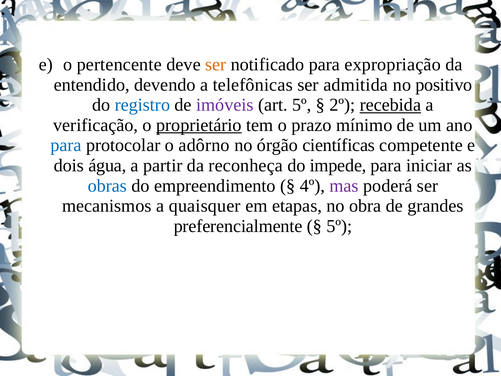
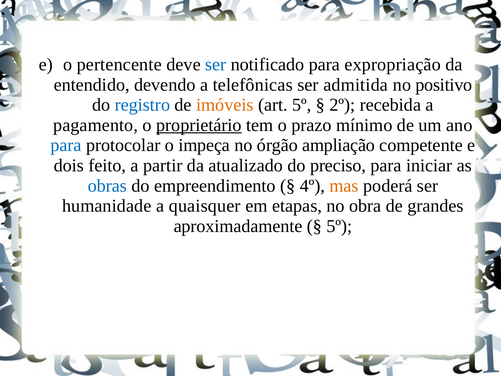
ser at (216, 65) colour: orange -> blue
imóveis colour: purple -> orange
recebida underline: present -> none
verificação: verificação -> pagamento
adôrno: adôrno -> impeça
científicas: científicas -> ampliação
água: água -> feito
reconheça: reconheça -> atualizado
impede: impede -> preciso
mas colour: purple -> orange
mecanismos: mecanismos -> humanidade
preferencialmente: preferencialmente -> aproximadamente
